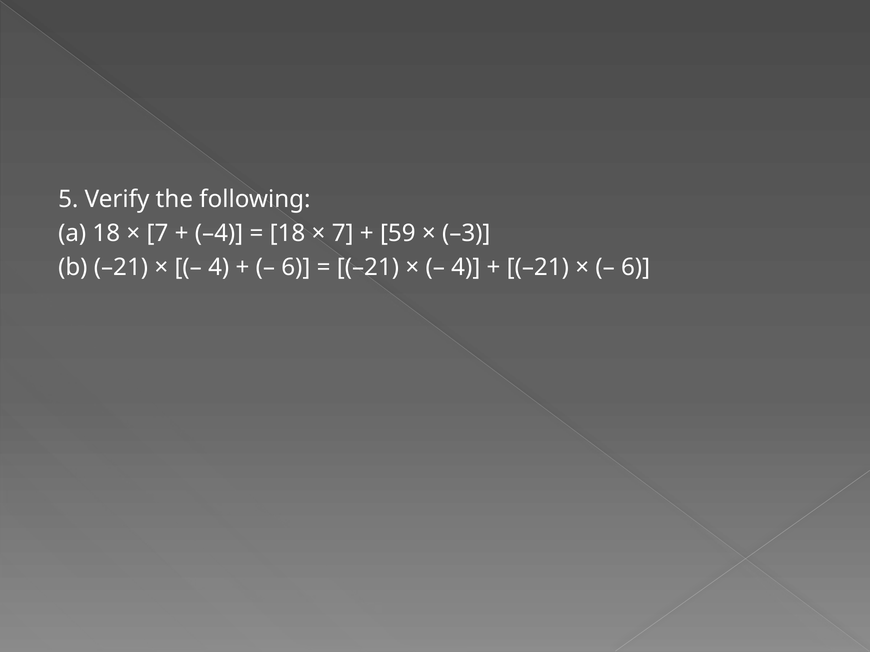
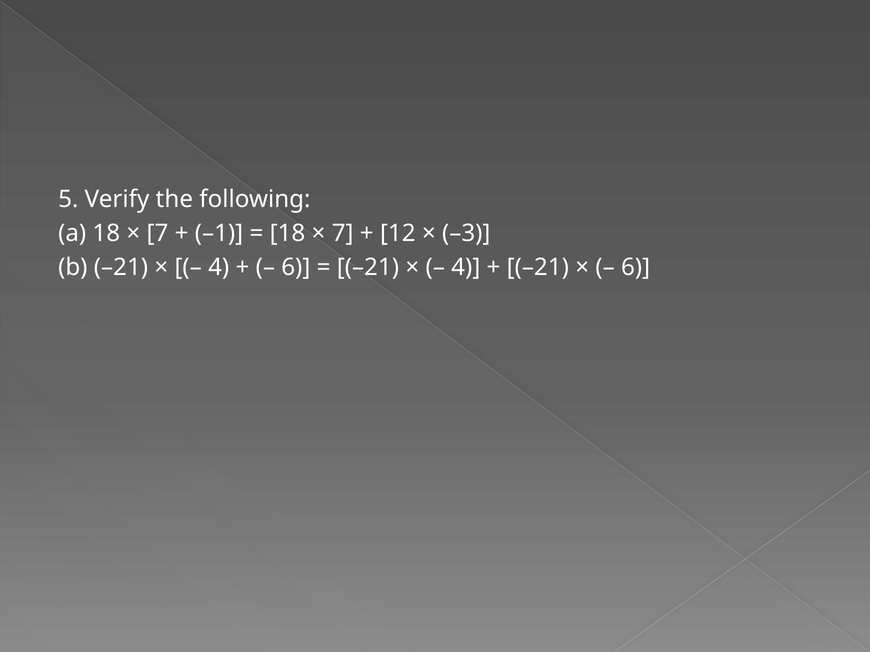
–4: –4 -> –1
59: 59 -> 12
